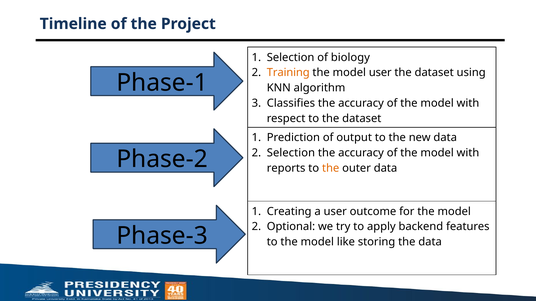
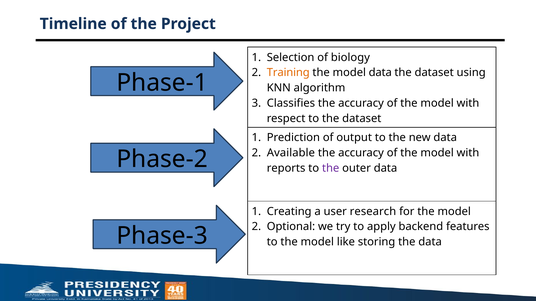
model user: user -> data
Selection at (291, 153): Selection -> Available
the at (331, 168) colour: orange -> purple
outcome: outcome -> research
